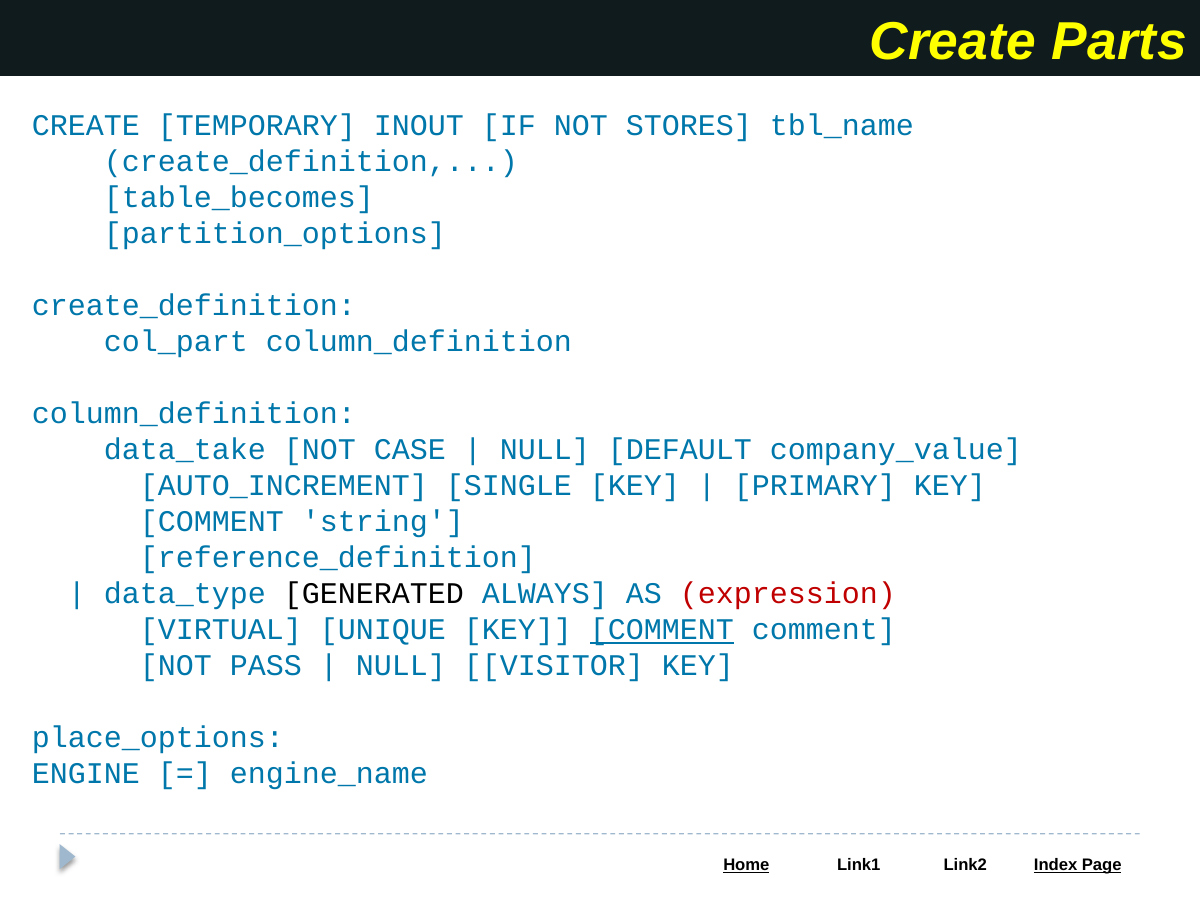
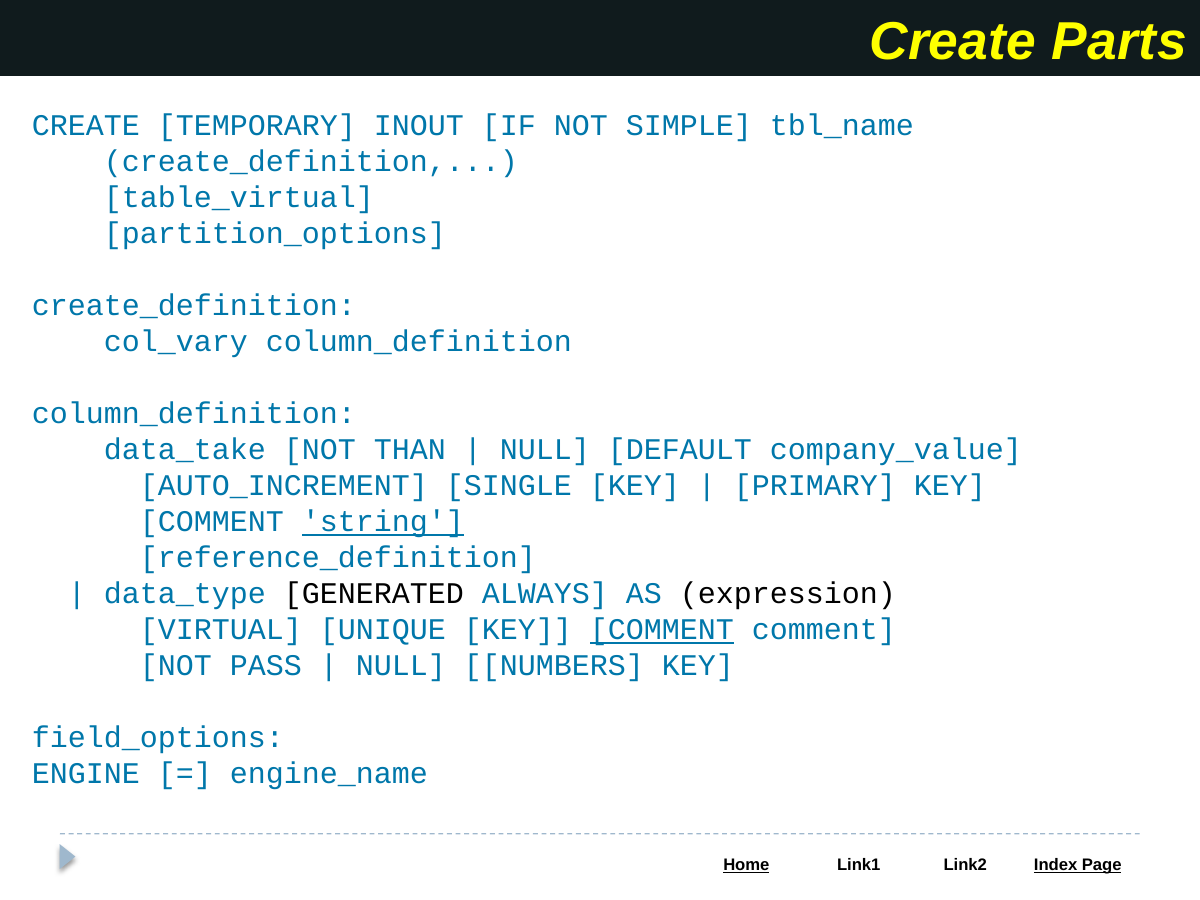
STORES: STORES -> SIMPLE
table_becomes: table_becomes -> table_virtual
col_part: col_part -> col_vary
CASE: CASE -> THAN
string underline: none -> present
expression colour: red -> black
VISITOR: VISITOR -> NUMBERS
place_options: place_options -> field_options
